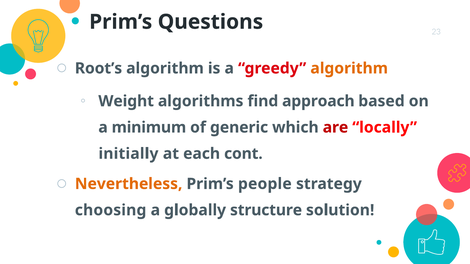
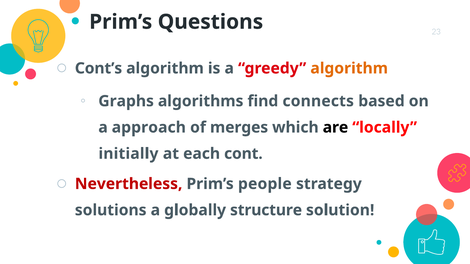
Root’s: Root’s -> Cont’s
Weight: Weight -> Graphs
approach: approach -> connects
minimum: minimum -> approach
generic: generic -> merges
are colour: red -> black
Nevertheless colour: orange -> red
choosing: choosing -> solutions
